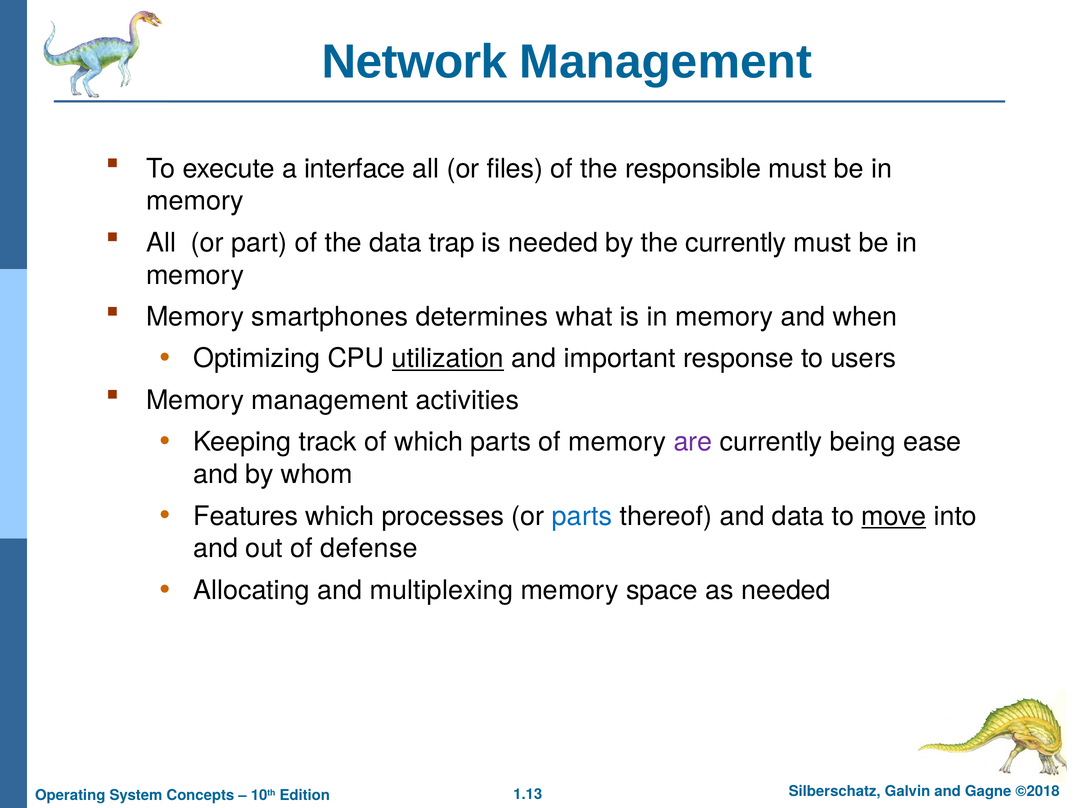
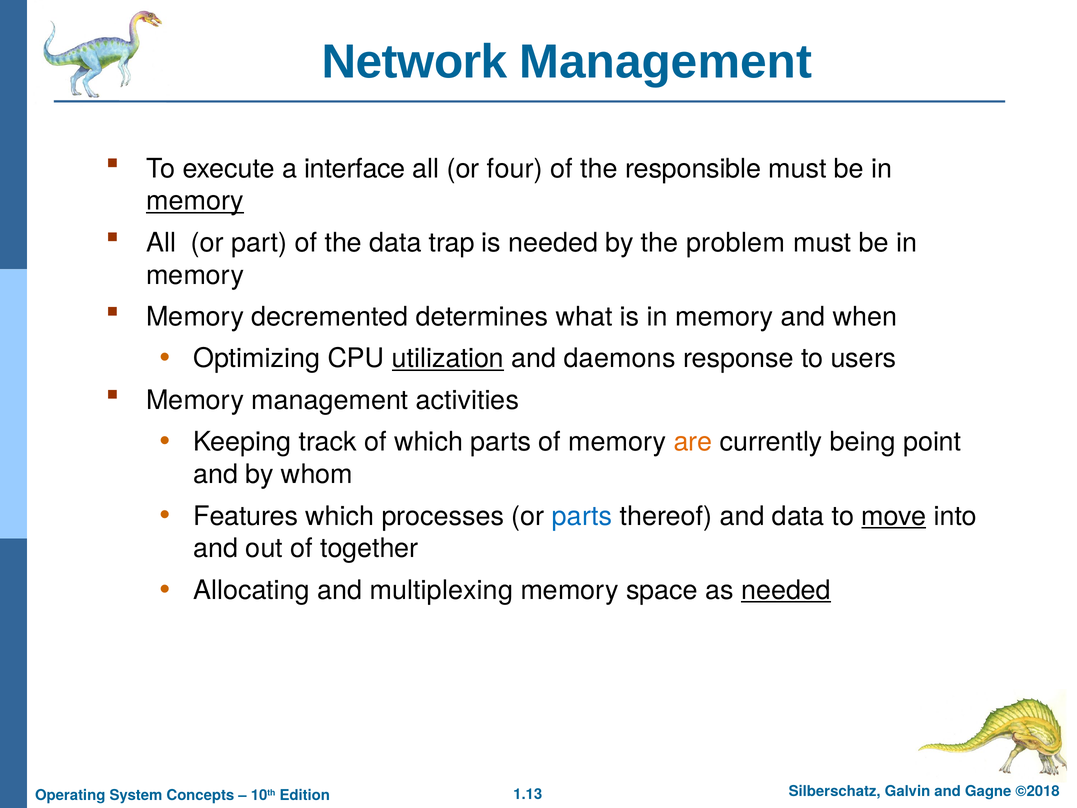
files: files -> four
memory at (195, 201) underline: none -> present
the currently: currently -> problem
smartphones: smartphones -> decremented
important: important -> daemons
are colour: purple -> orange
ease: ease -> point
defense: defense -> together
needed at (786, 590) underline: none -> present
